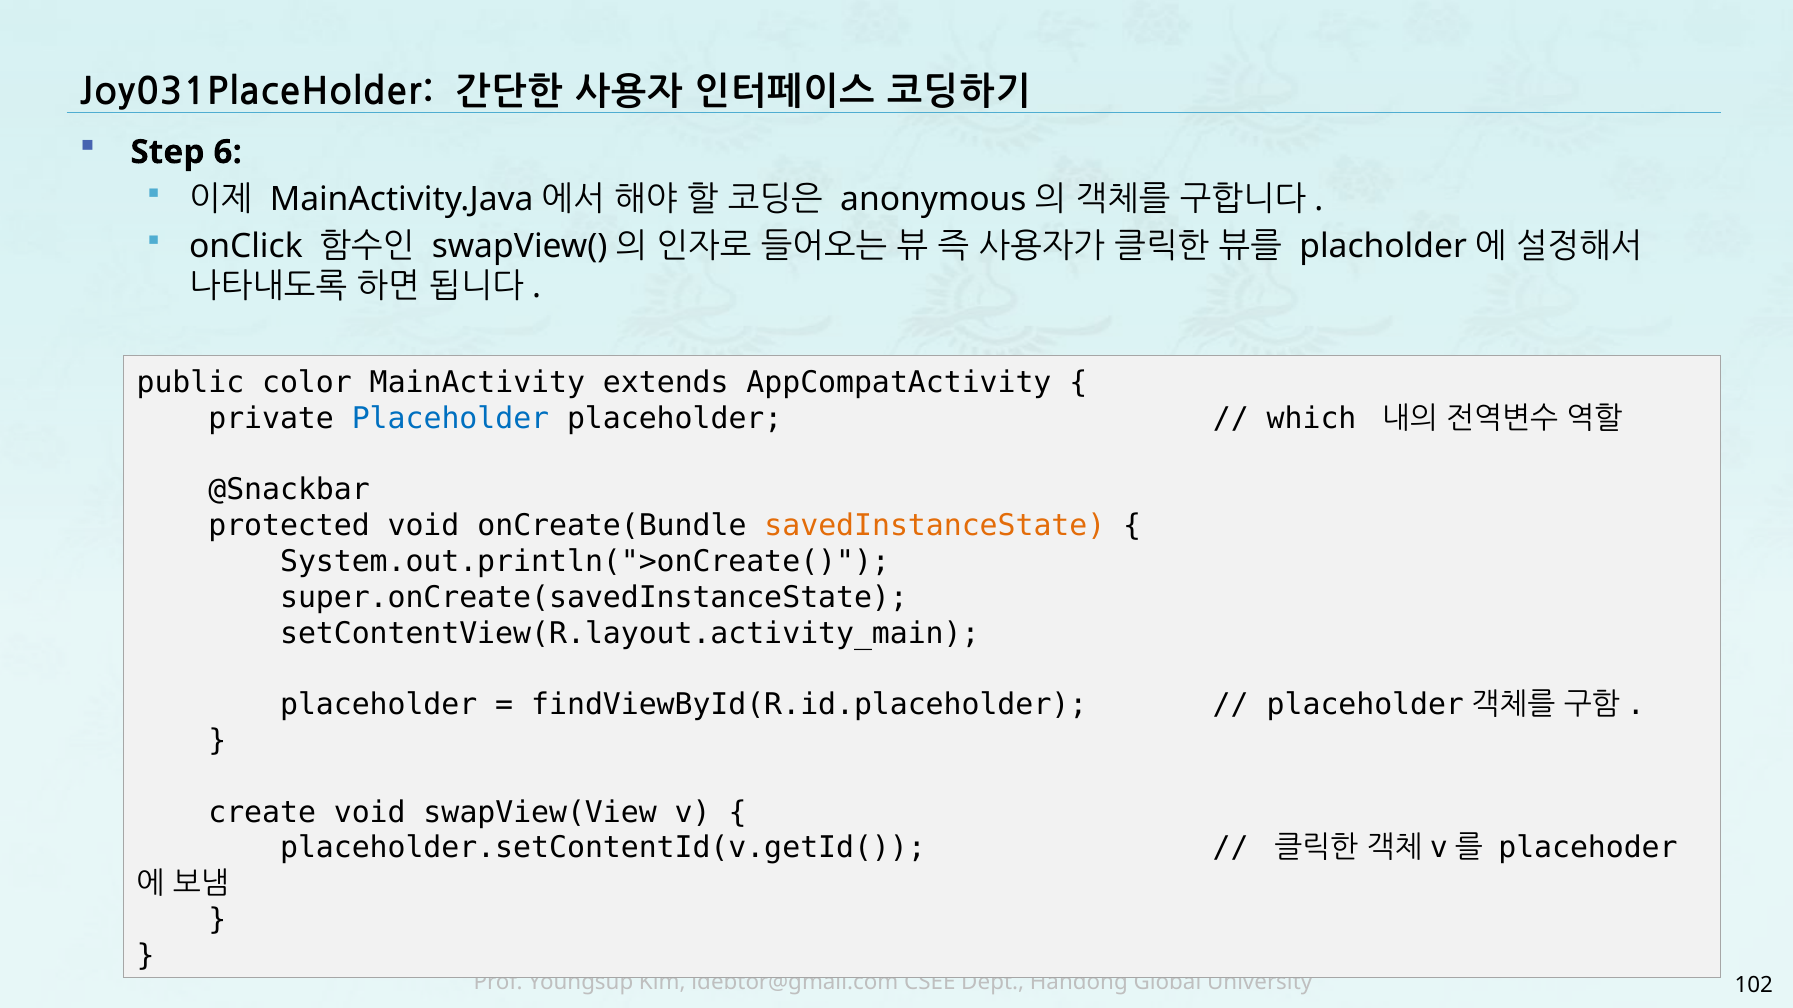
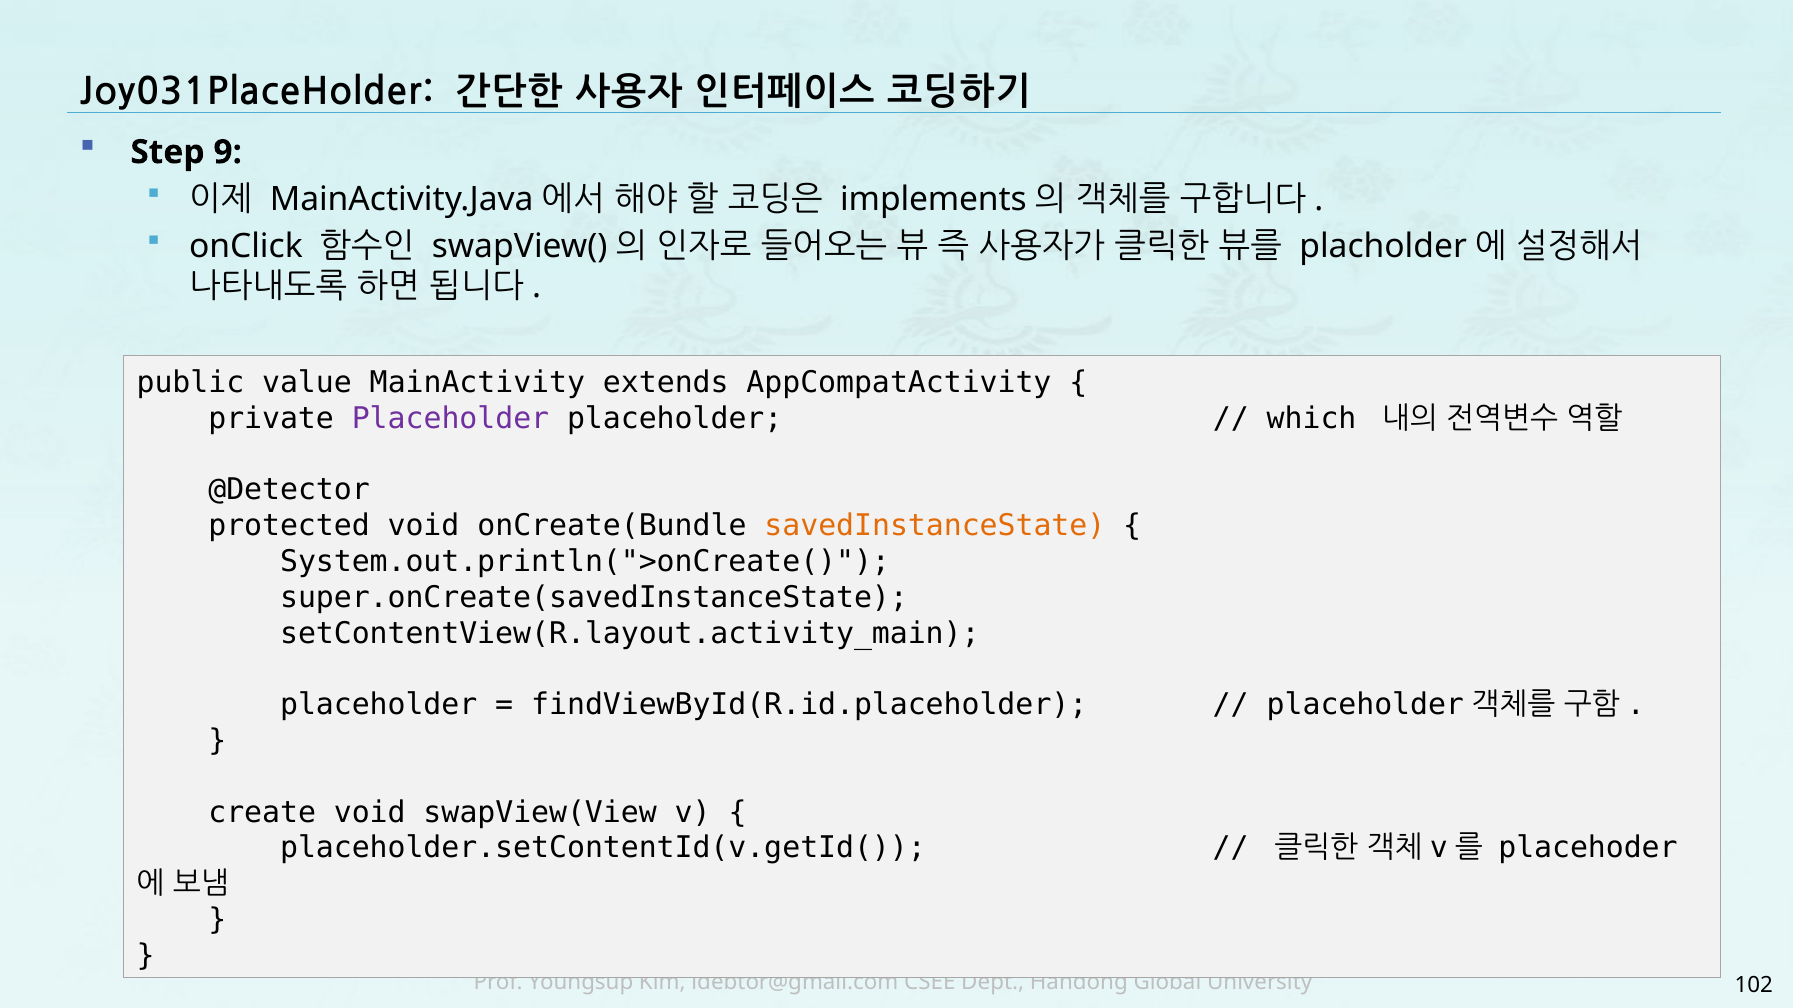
6: 6 -> 9
anonymous: anonymous -> implements
color: color -> value
Placeholder at (450, 419) colour: blue -> purple
@Snackbar: @Snackbar -> @Detector
